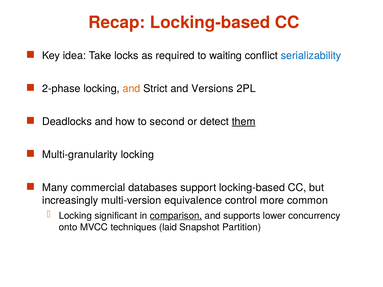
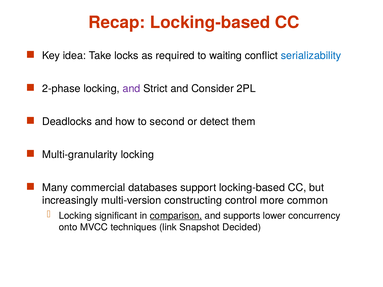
and at (132, 89) colour: orange -> purple
Versions: Versions -> Consider
them underline: present -> none
equivalence: equivalence -> constructing
laid: laid -> link
Partition: Partition -> Decided
